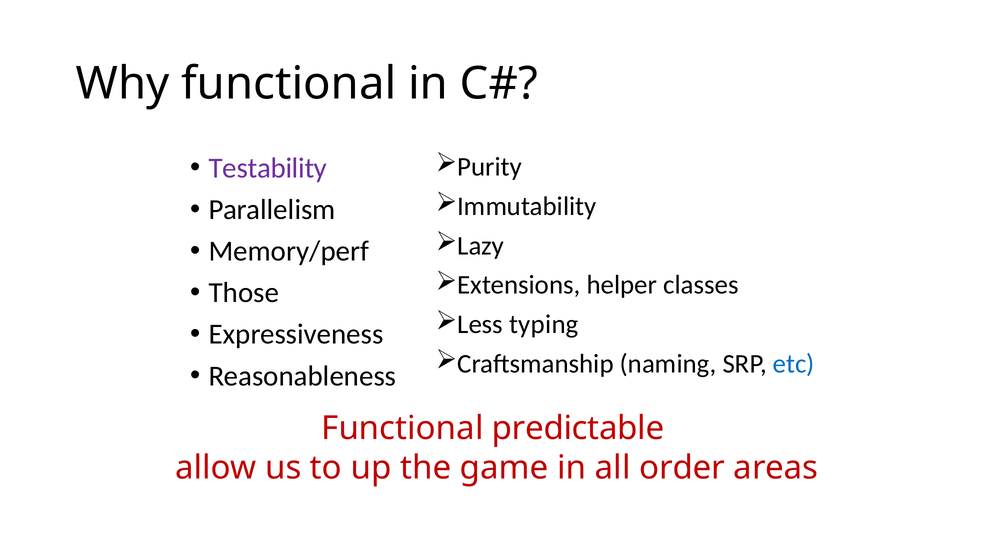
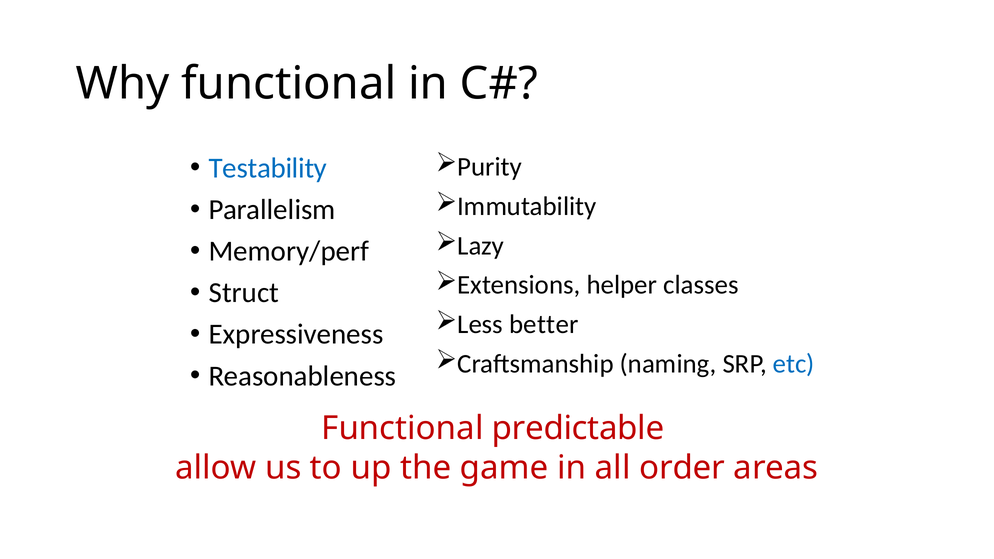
Testability colour: purple -> blue
Those: Those -> Struct
typing: typing -> better
